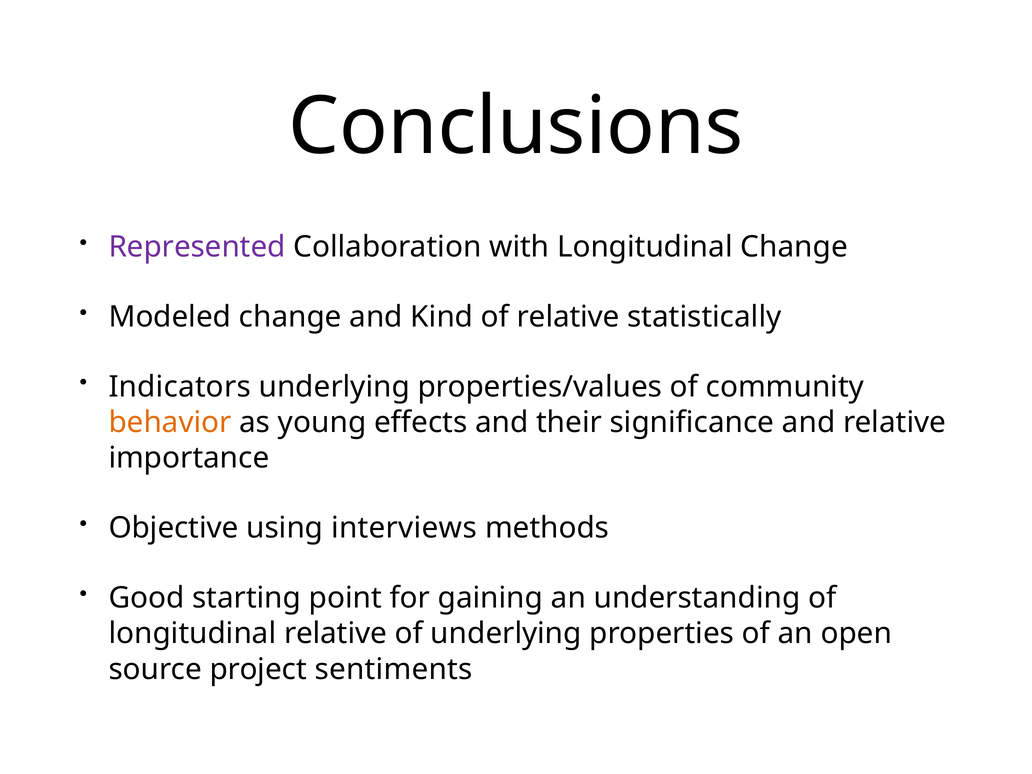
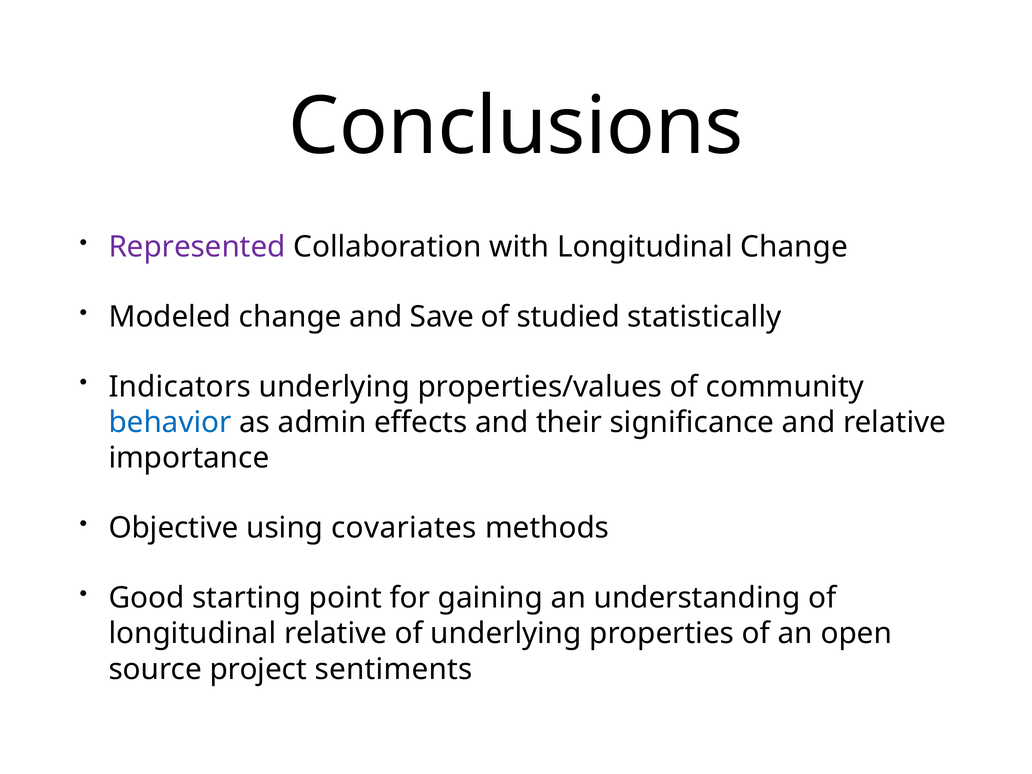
Kind: Kind -> Save
of relative: relative -> studied
behavior colour: orange -> blue
young: young -> admin
interviews: interviews -> covariates
